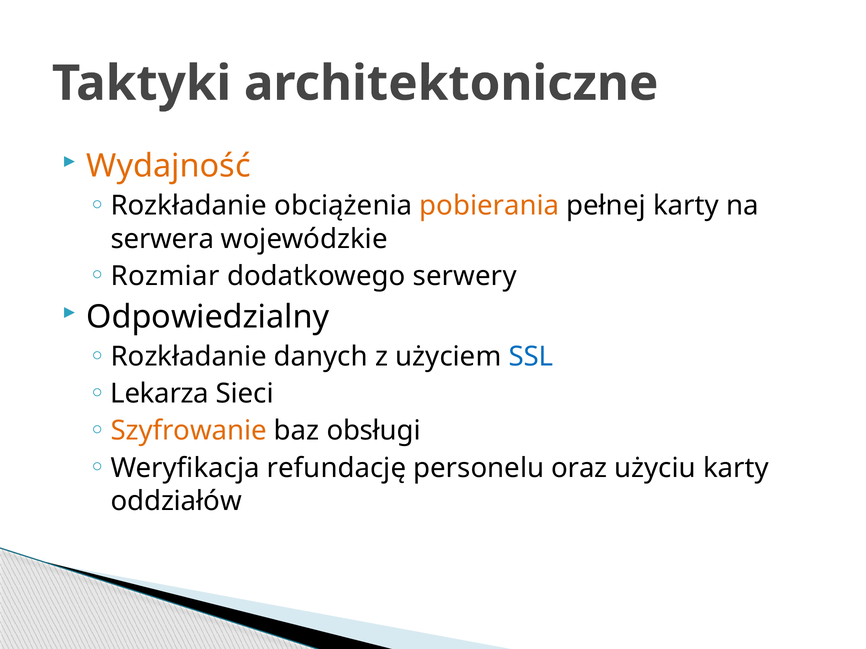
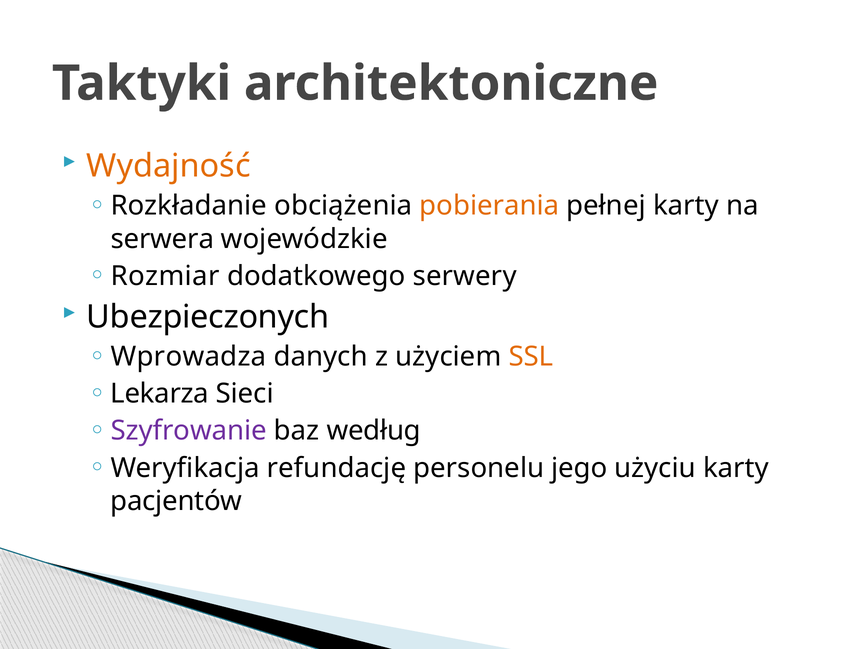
Odpowiedzialny: Odpowiedzialny -> Ubezpieczonych
Rozkładanie at (189, 357): Rozkładanie -> Wprowadza
SSL colour: blue -> orange
Szyfrowanie colour: orange -> purple
obsługi: obsługi -> według
oraz: oraz -> jego
oddziałów: oddziałów -> pacjentów
